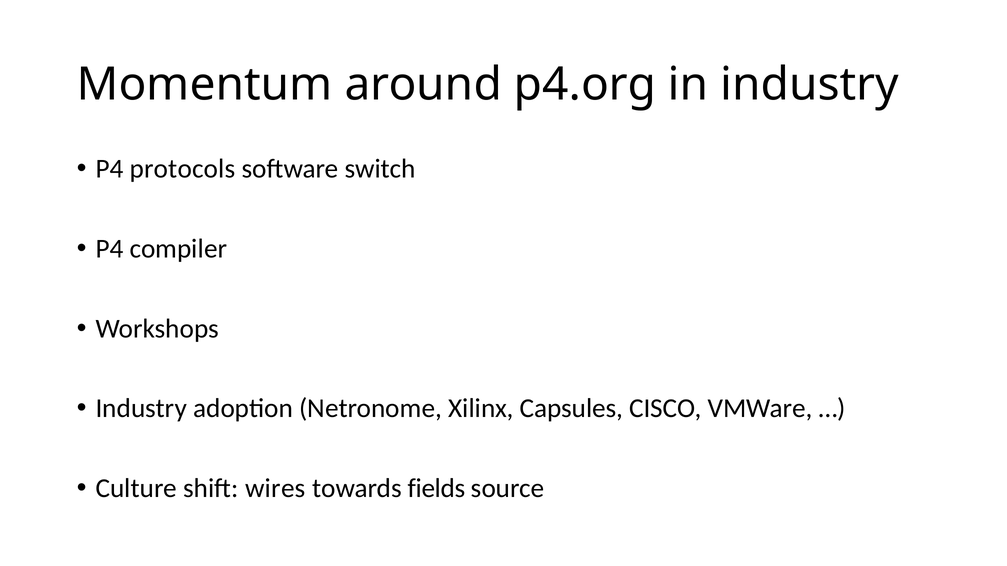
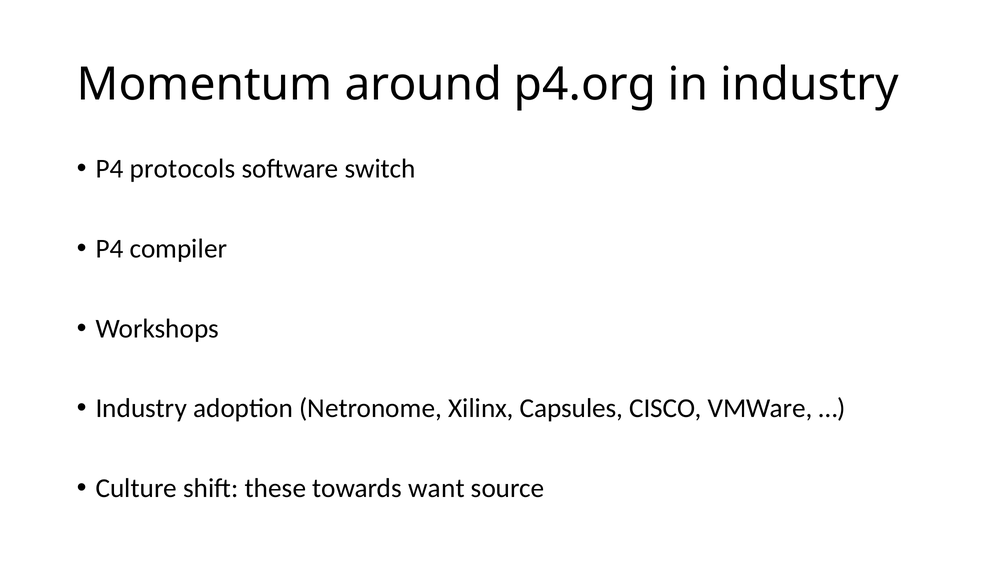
wires: wires -> these
fields: fields -> want
